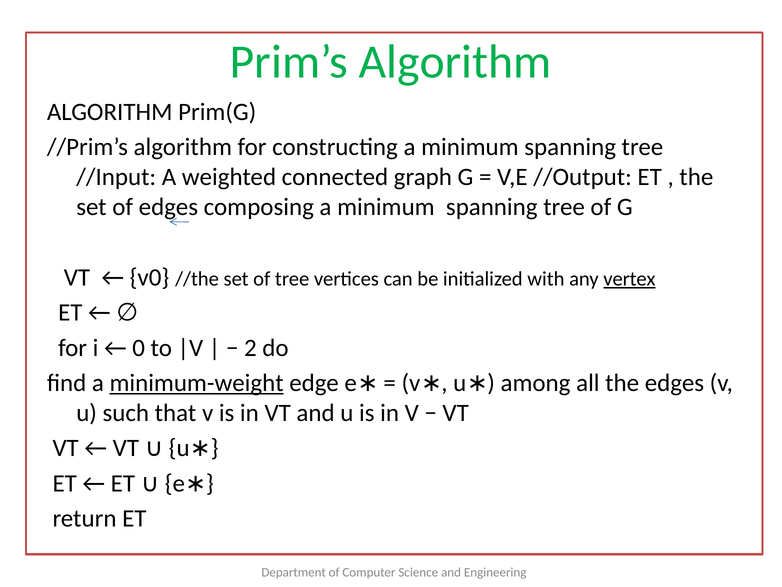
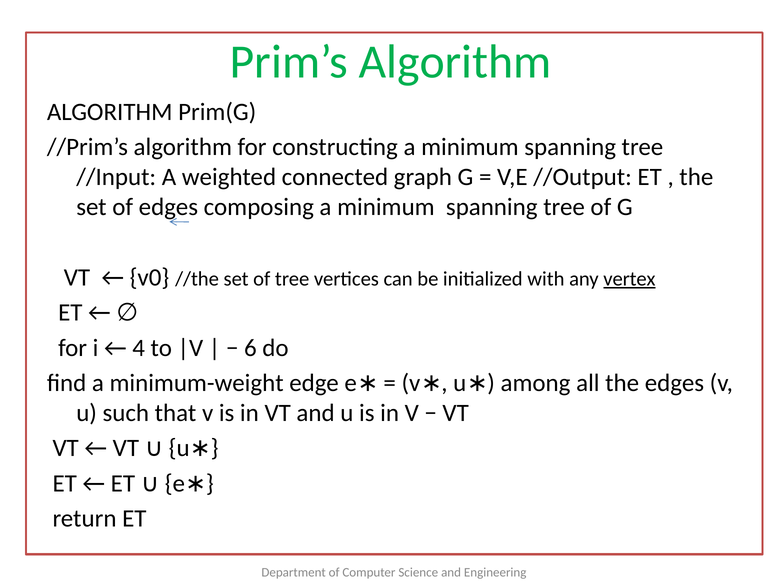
0: 0 -> 4
2: 2 -> 6
minimum-weight underline: present -> none
